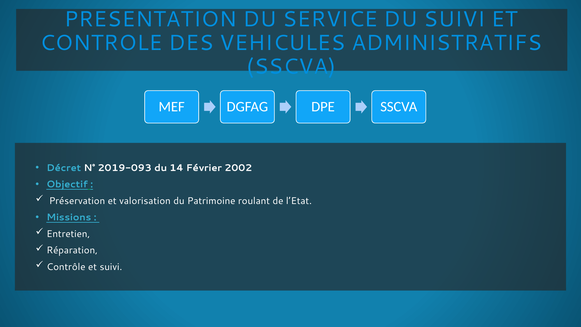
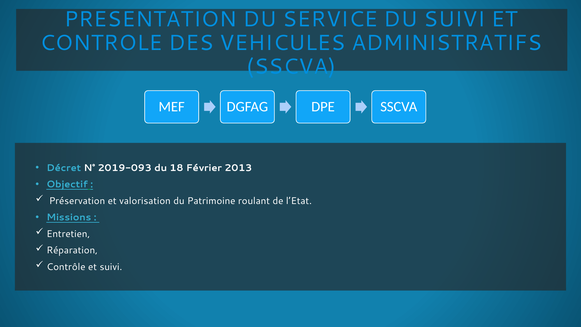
14: 14 -> 18
2002: 2002 -> 2013
